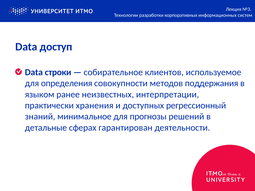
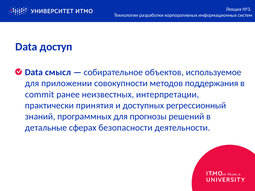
строки: строки -> смысл
клиентов: клиентов -> объектов
определения: определения -> приложении
языком: языком -> commit
хранения: хранения -> принятия
минимальное: минимальное -> программных
гарантирован: гарантирован -> безопасности
